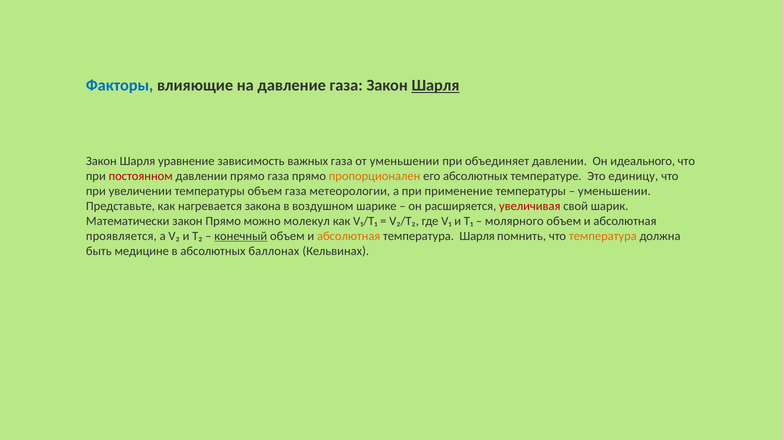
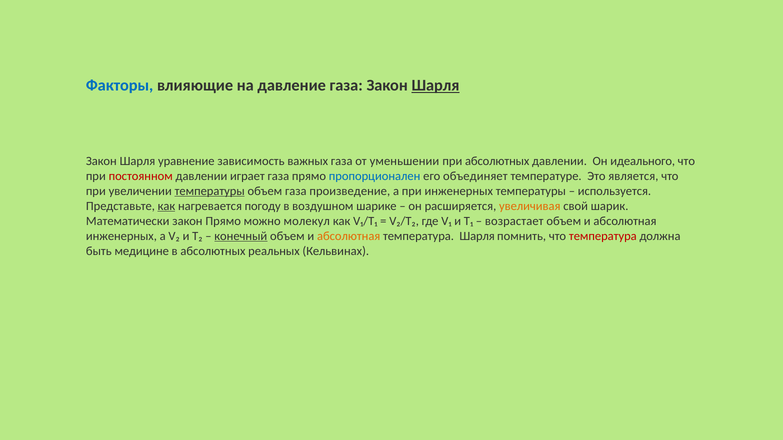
при объединяет: объединяет -> абсолютных
давлении прямо: прямо -> играет
пропорционален colour: orange -> blue
его абсолютных: абсолютных -> объединяет
единицу: единицу -> является
температуры at (210, 191) underline: none -> present
метеорологии: метеорологии -> произведение
при применение: применение -> инженерных
уменьшении at (614, 191): уменьшении -> используется
как at (166, 206) underline: none -> present
закона: закона -> погоду
увеличивая colour: red -> orange
молярного: молярного -> возрастает
проявляется at (121, 236): проявляется -> инженерных
температура at (603, 236) colour: orange -> red
баллонах: баллонах -> реальных
